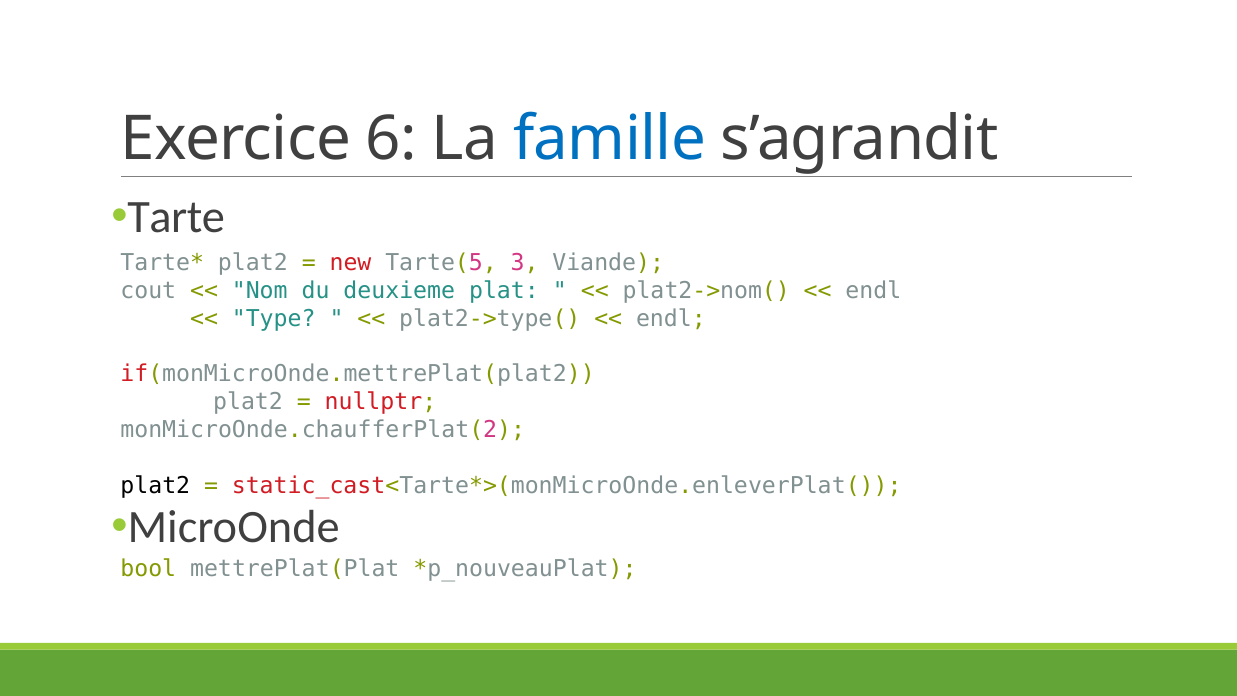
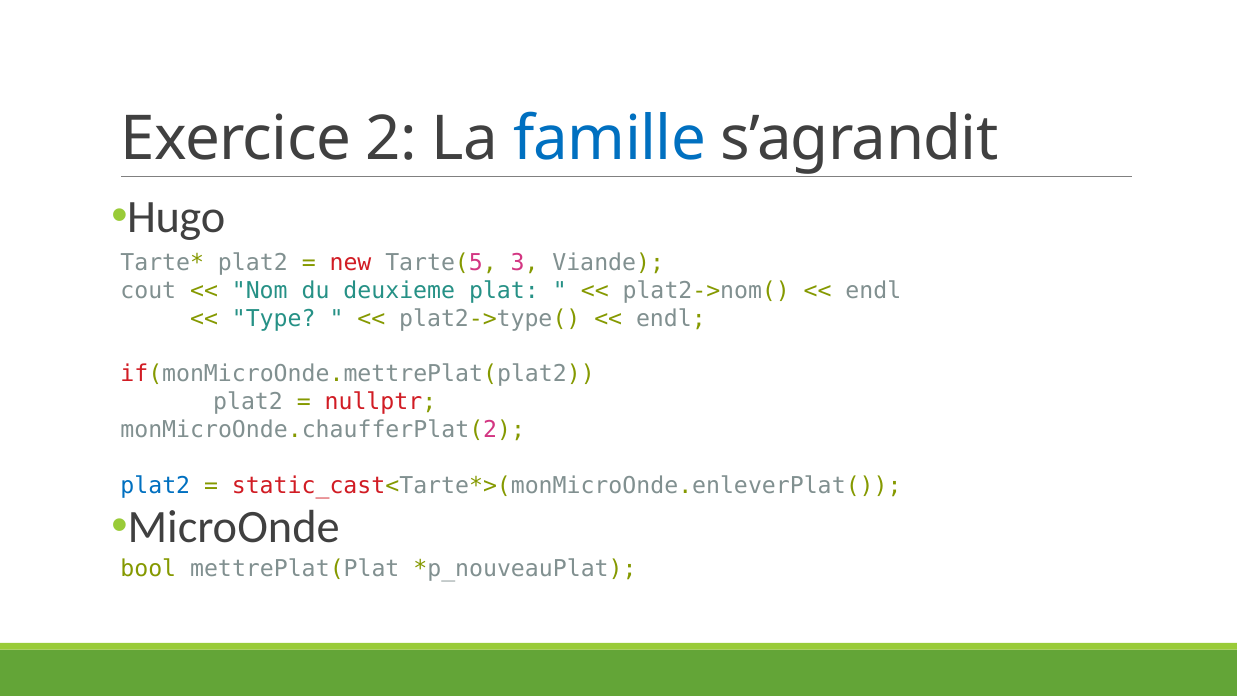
6: 6 -> 2
Tarte: Tarte -> Hugo
plat2 at (155, 485) colour: black -> blue
